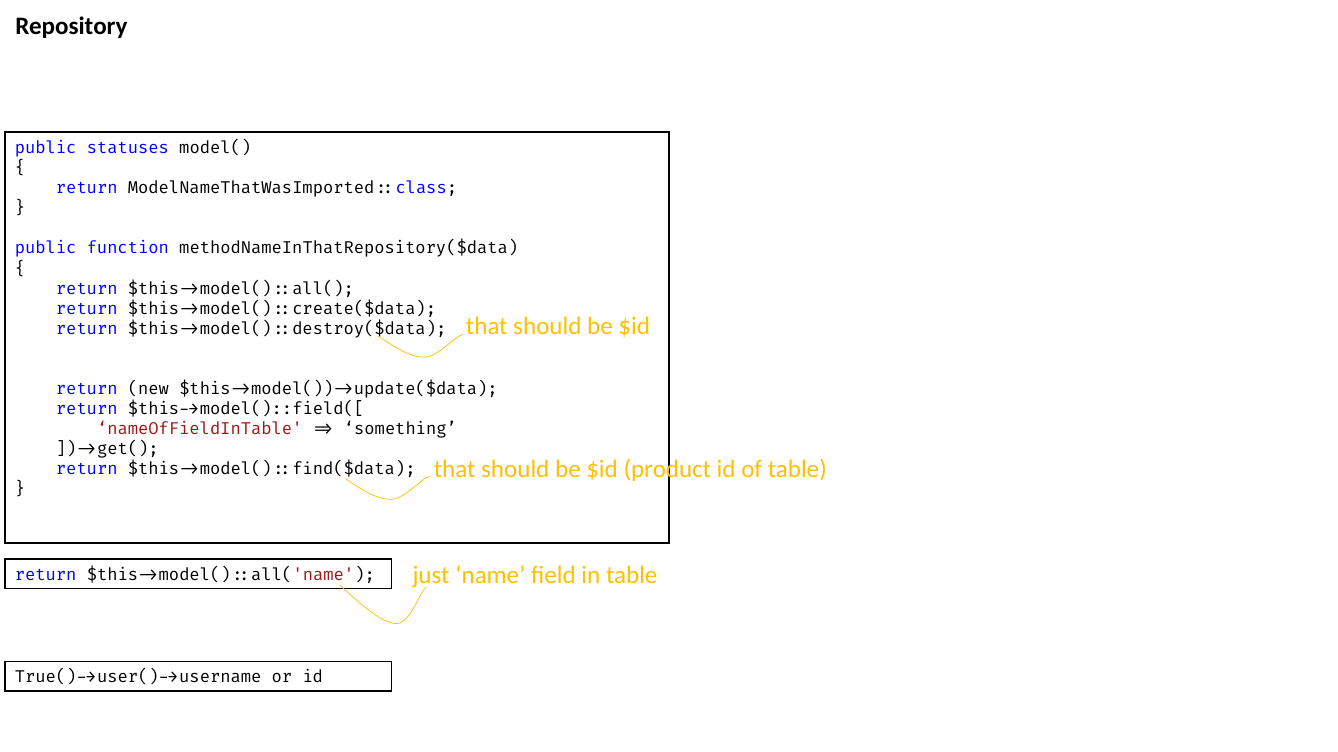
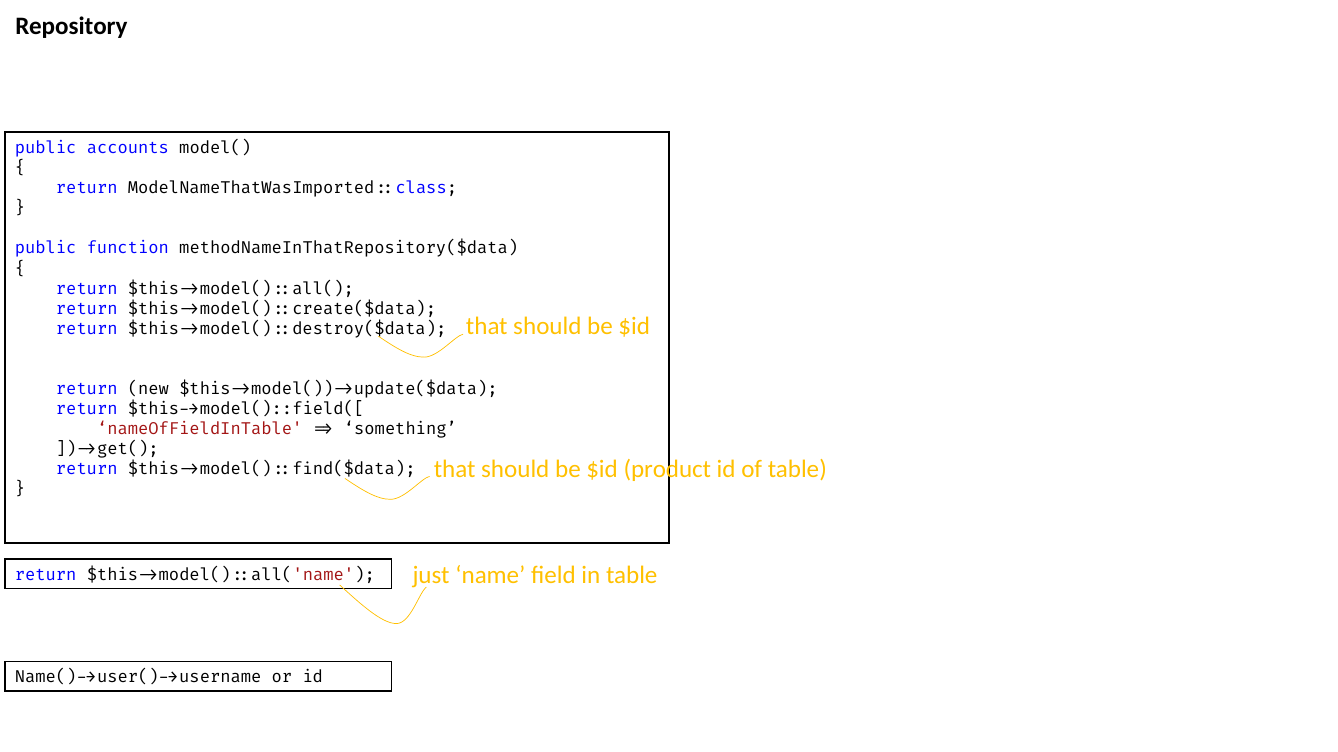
statuses: statuses -> accounts
True()->user()->username: True()->user()->username -> Name()->user()->username
